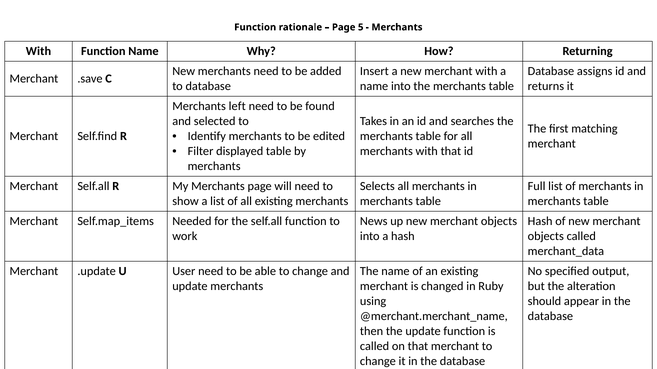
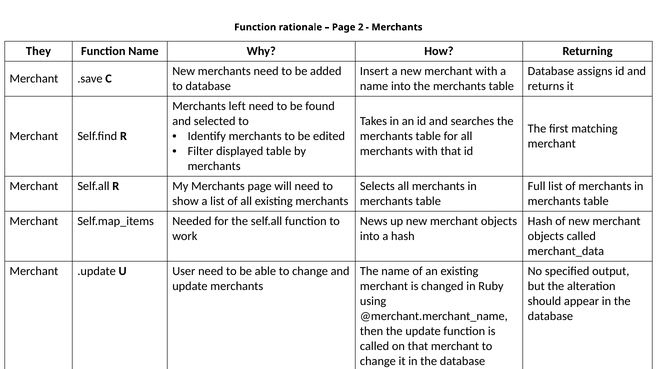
5: 5 -> 2
With at (38, 51): With -> They
